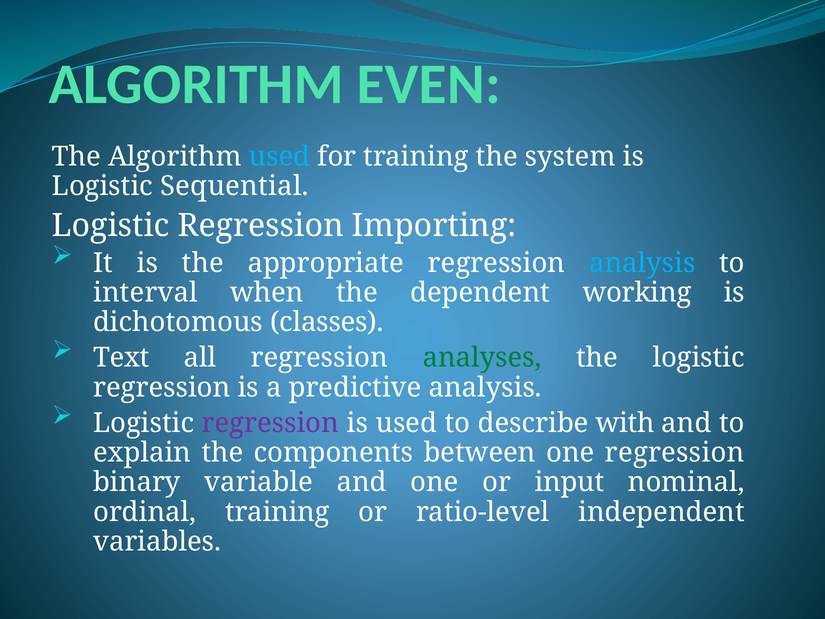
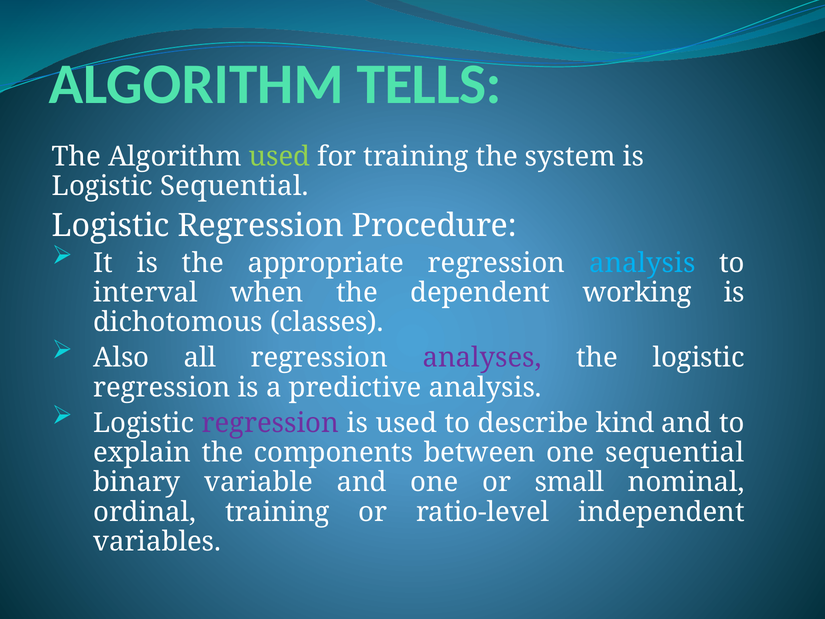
EVEN: EVEN -> TELLS
used at (279, 156) colour: light blue -> light green
Importing: Importing -> Procedure
Text: Text -> Also
analyses colour: green -> purple
with: with -> kind
one regression: regression -> sequential
input: input -> small
